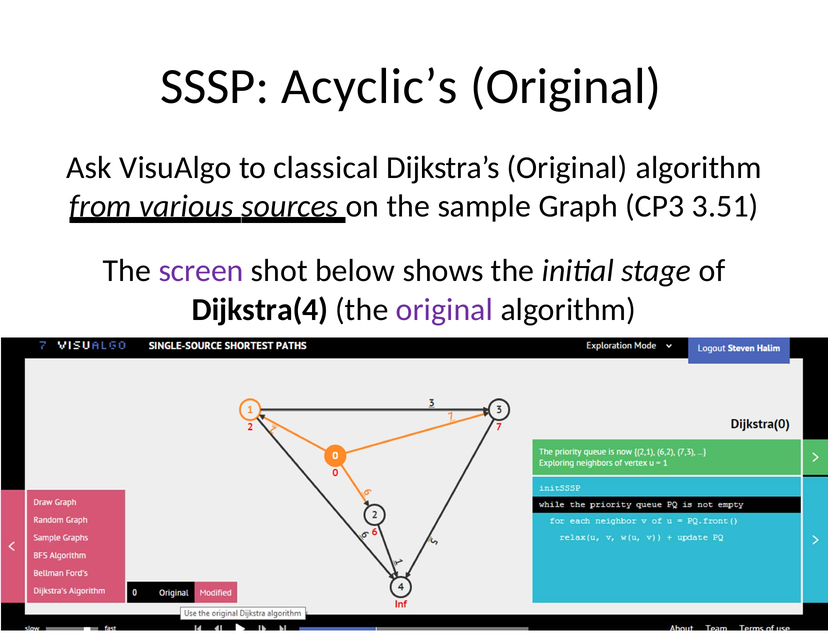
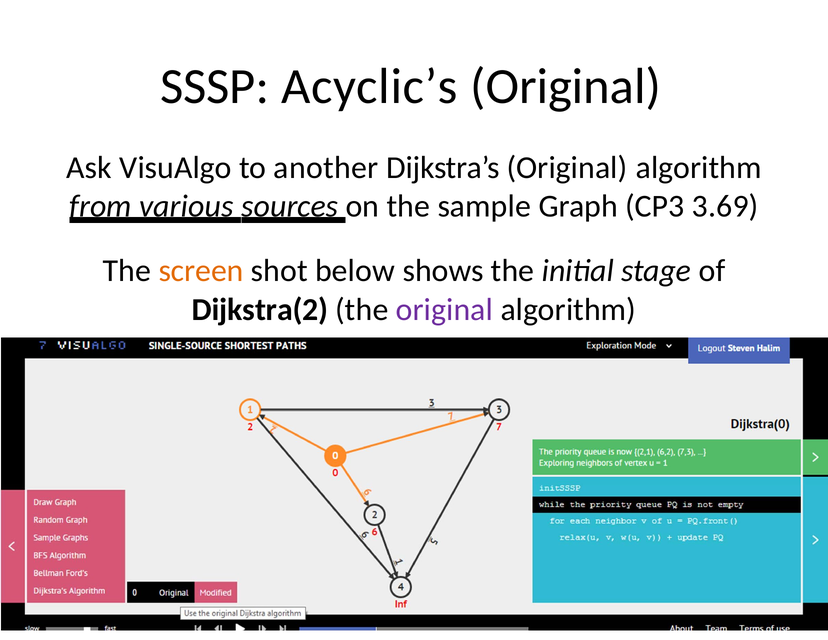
classical: classical -> another
3.51: 3.51 -> 3.69
screen colour: purple -> orange
Dijkstra(4: Dijkstra(4 -> Dijkstra(2
